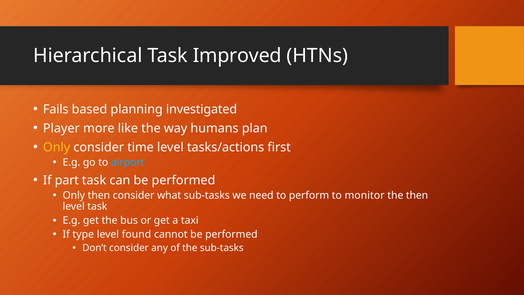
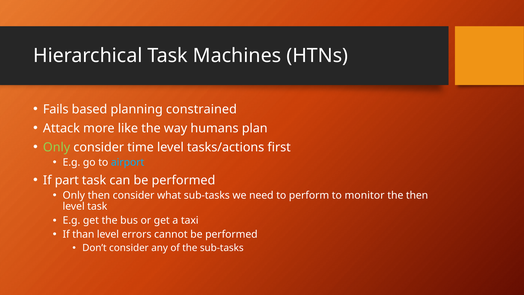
Improved: Improved -> Machines
investigated: investigated -> constrained
Player: Player -> Attack
Only at (57, 147) colour: yellow -> light green
type: type -> than
found: found -> errors
